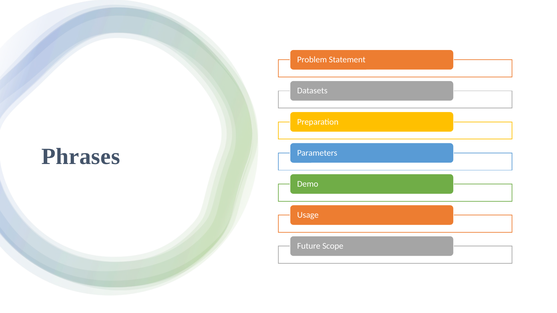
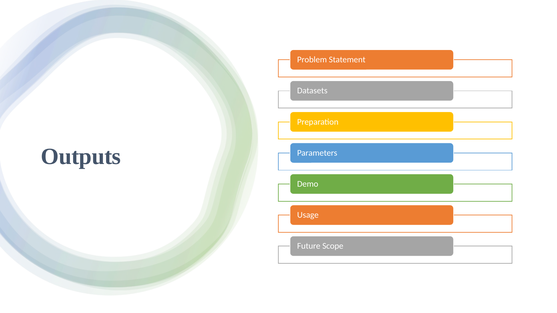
Phrases: Phrases -> Outputs
